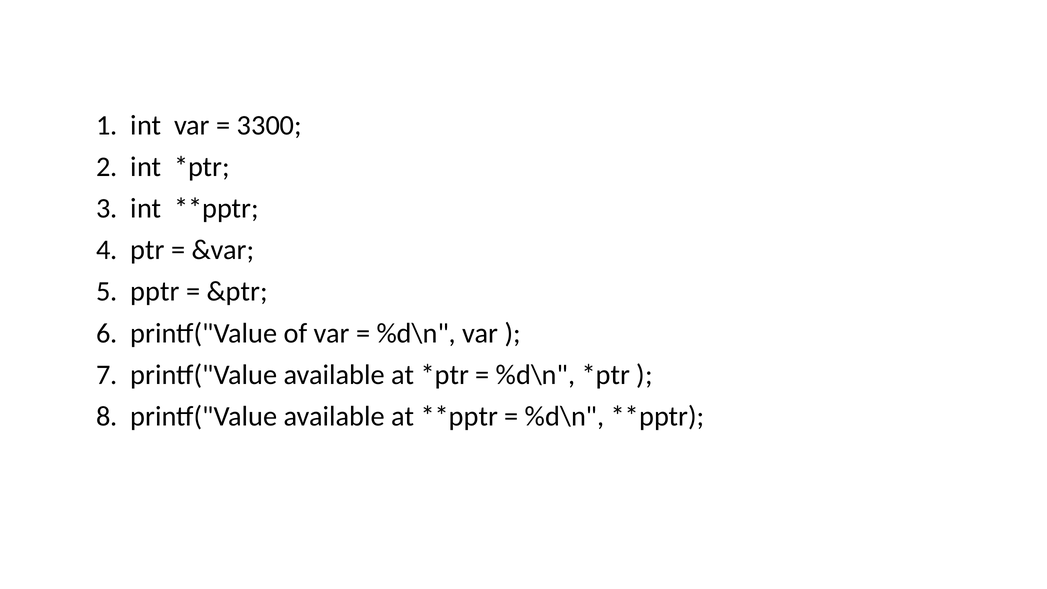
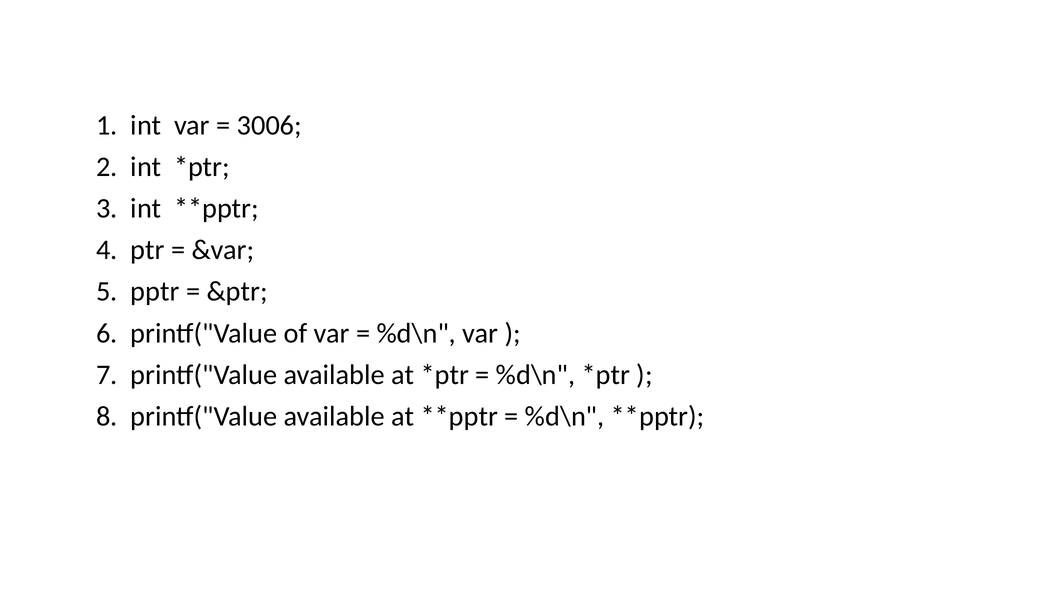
3300: 3300 -> 3006
